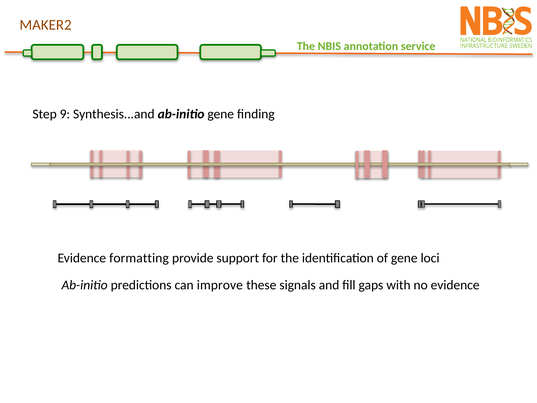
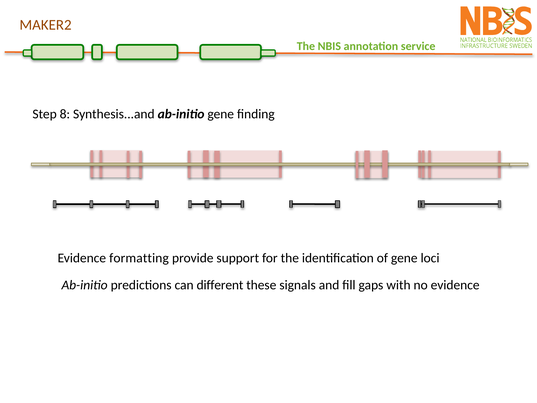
9: 9 -> 8
improve: improve -> different
